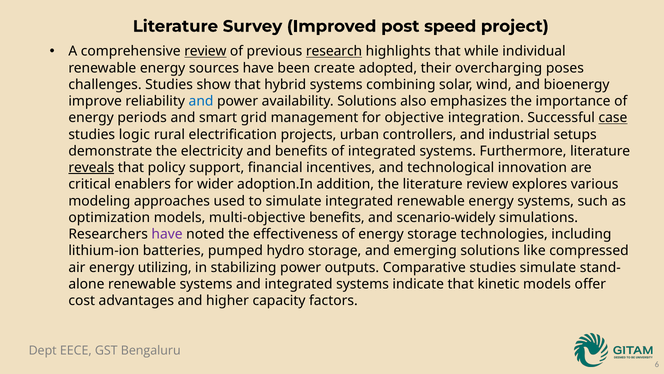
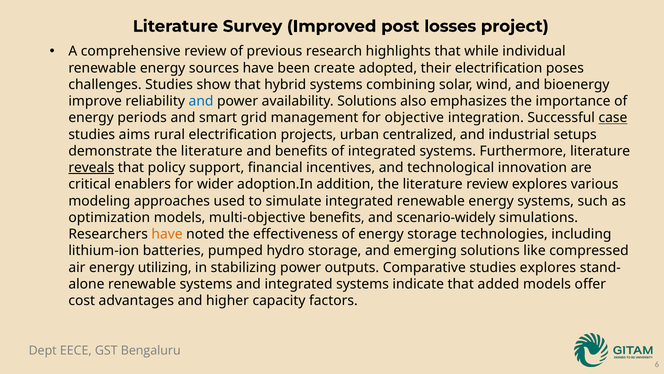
speed: speed -> losses
review at (205, 51) underline: present -> none
research underline: present -> none
their overcharging: overcharging -> electrification
logic: logic -> aims
controllers: controllers -> centralized
demonstrate the electricity: electricity -> literature
have at (167, 234) colour: purple -> orange
studies simulate: simulate -> explores
kinetic: kinetic -> added
